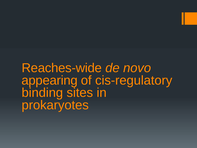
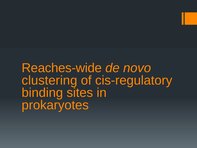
appearing: appearing -> clustering
